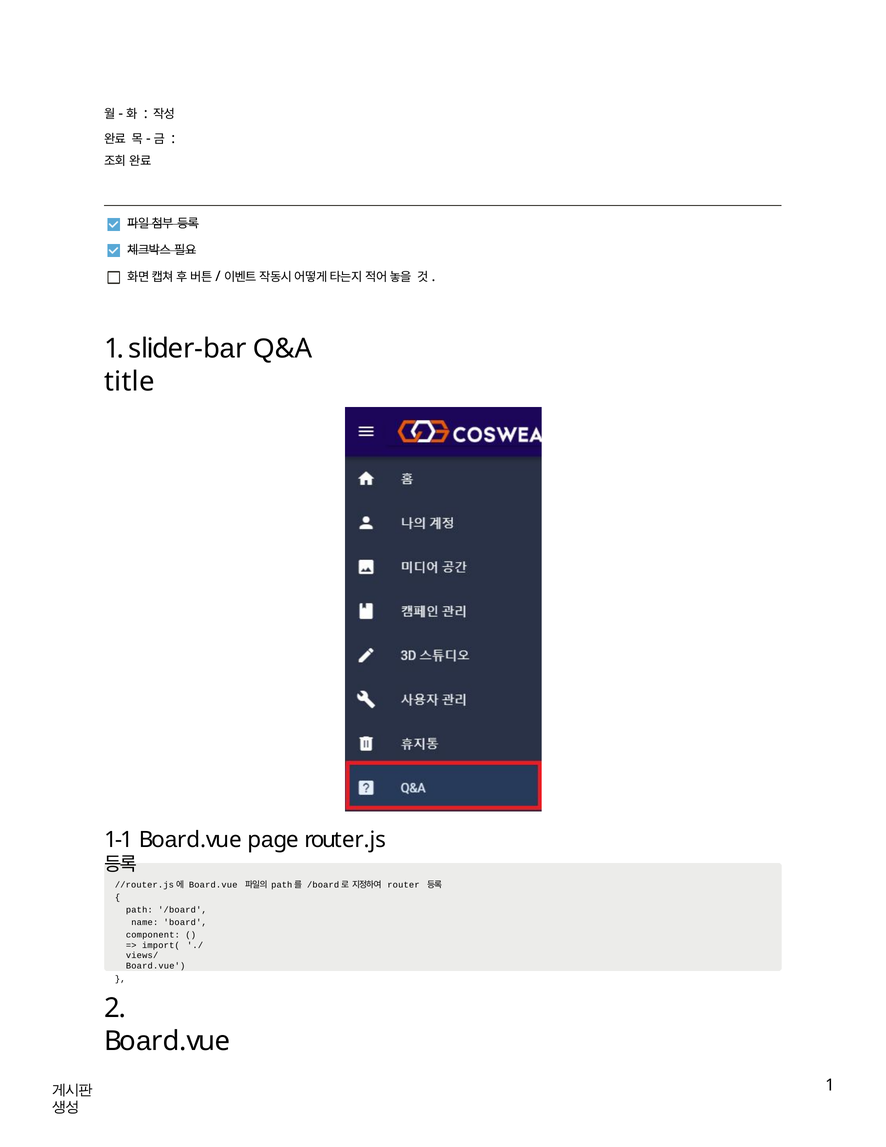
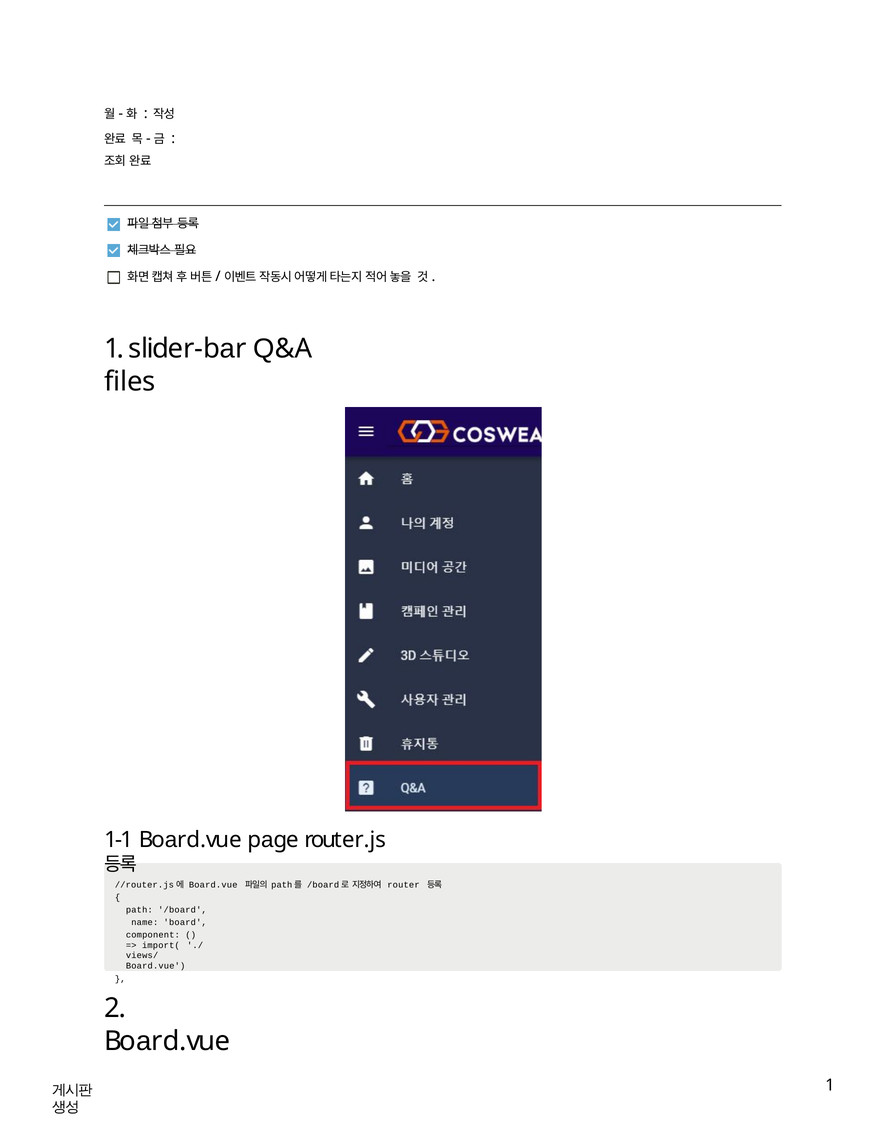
title: title -> files
